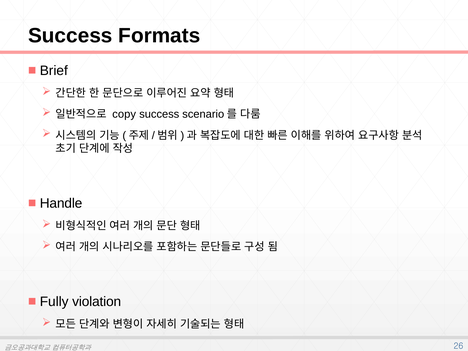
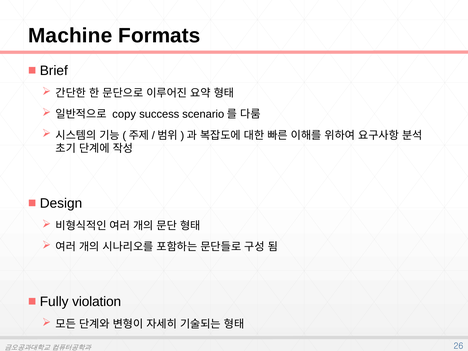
Success at (70, 36): Success -> Machine
Handle: Handle -> Design
